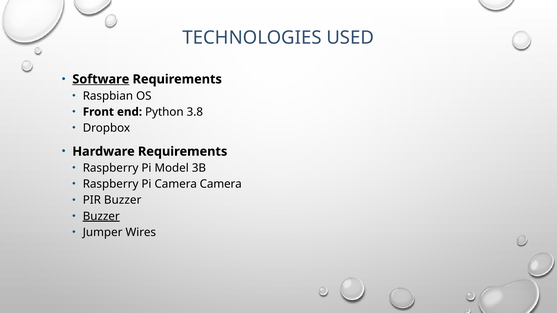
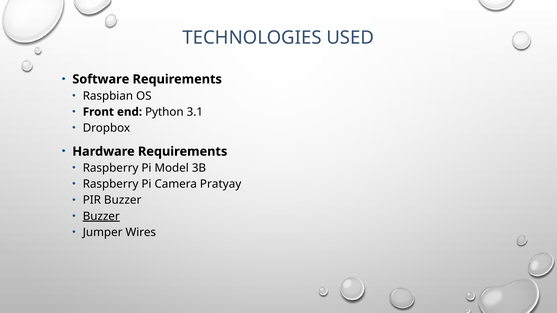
Software underline: present -> none
3.8: 3.8 -> 3.1
Camera Camera: Camera -> Pratyay
